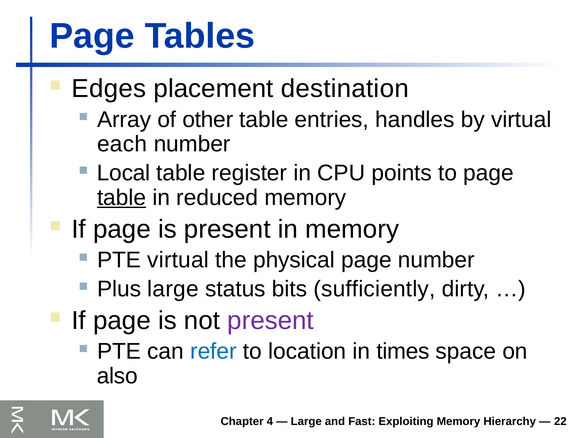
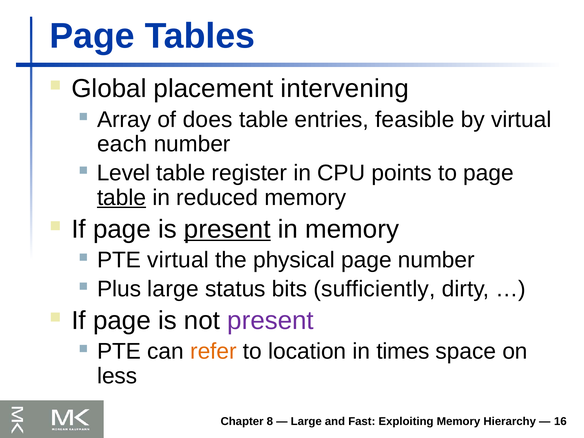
Edges: Edges -> Global
destination: destination -> intervening
other: other -> does
handles: handles -> feasible
Local: Local -> Level
present at (227, 229) underline: none -> present
refer colour: blue -> orange
also: also -> less
4: 4 -> 8
22: 22 -> 16
